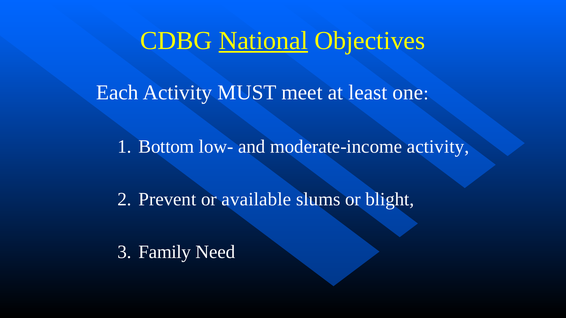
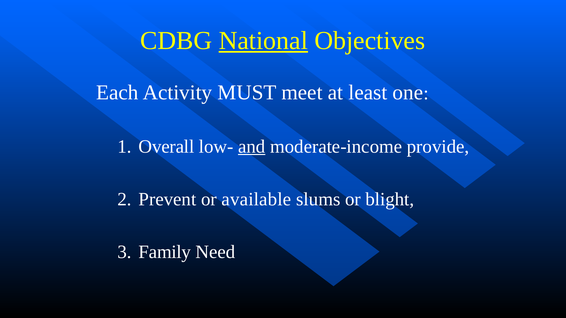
Bottom: Bottom -> Overall
and underline: none -> present
moderate-income activity: activity -> provide
